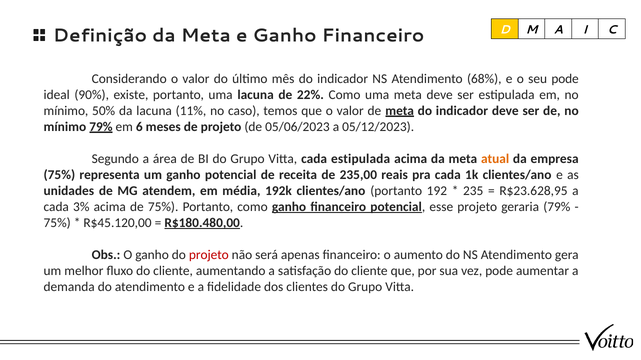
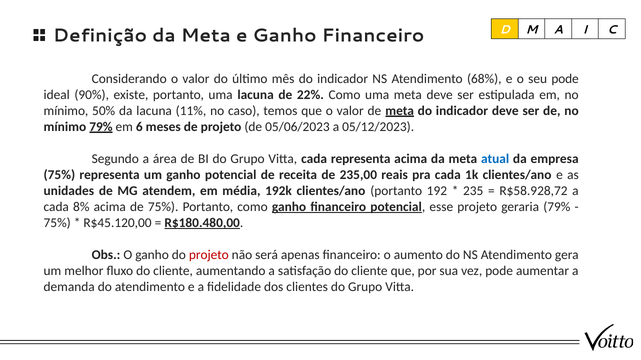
cada estipulada: estipulada -> representa
atual colour: orange -> blue
R$23.628,95: R$23.628,95 -> R$58.928,72
3%: 3% -> 8%
